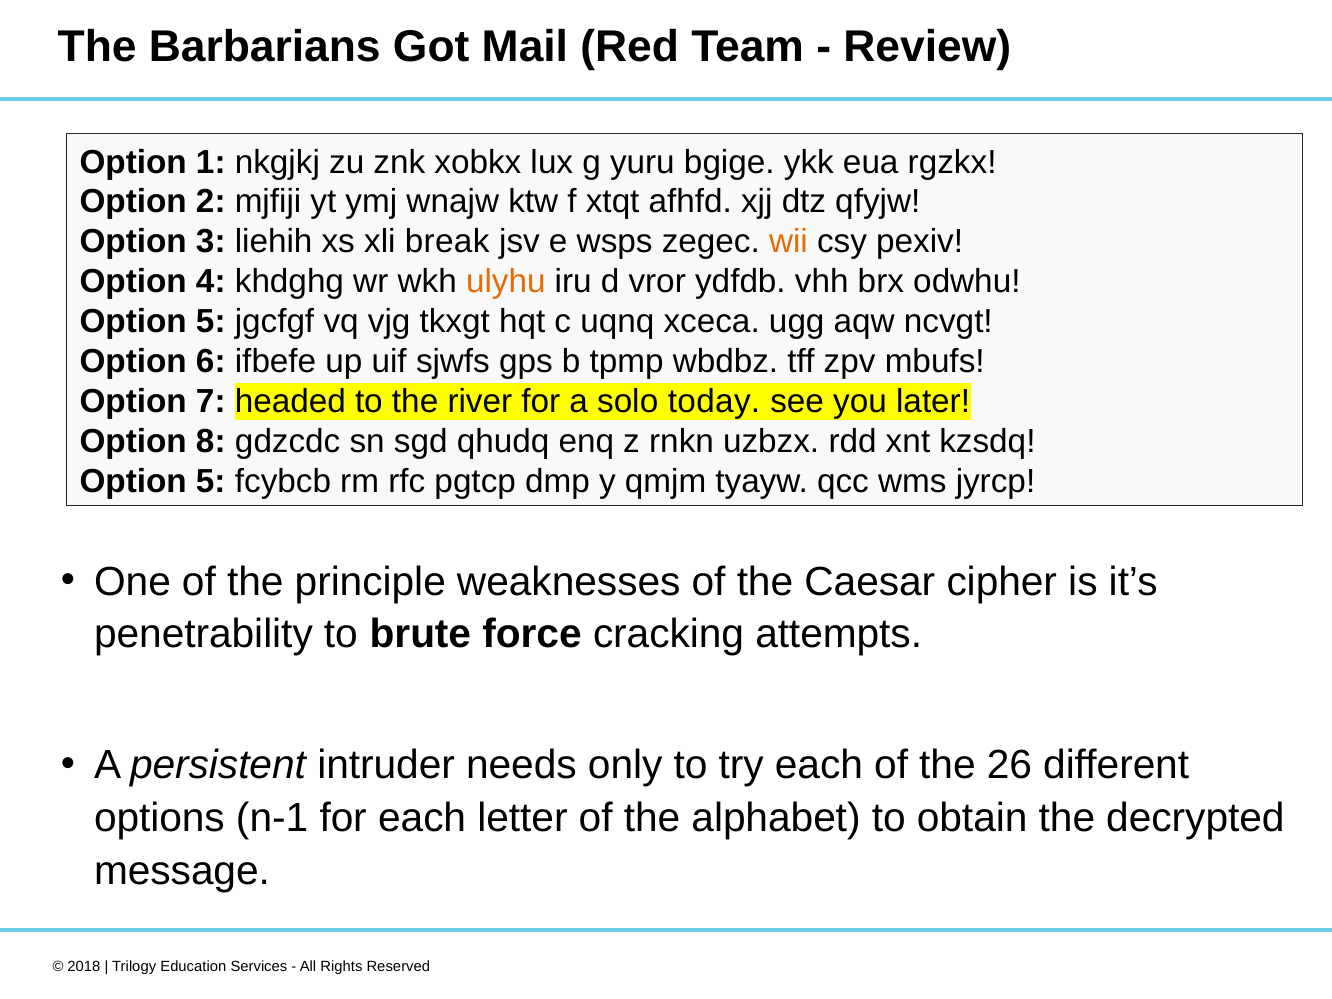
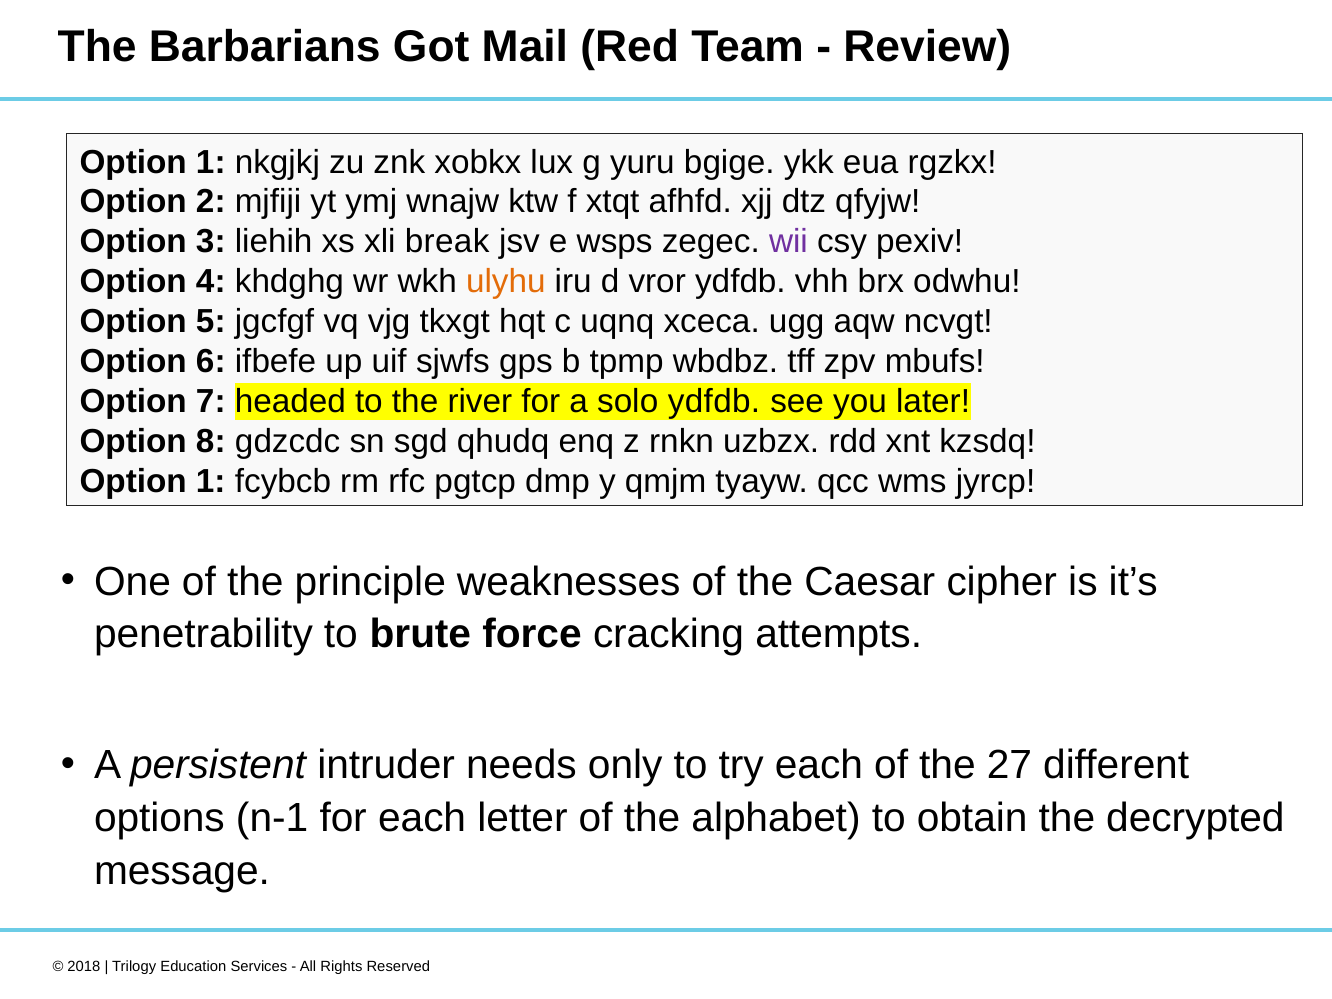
wii colour: orange -> purple
solo today: today -> ydfdb
5 at (211, 482): 5 -> 1
26: 26 -> 27
